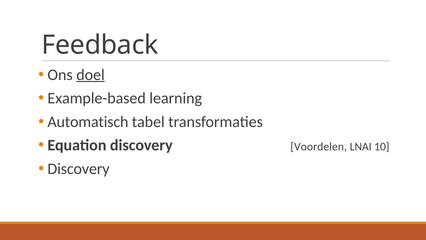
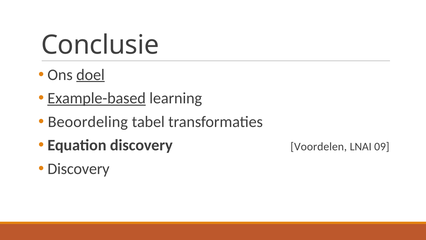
Feedback: Feedback -> Conclusie
Example-based underline: none -> present
Automatisch: Automatisch -> Beoordeling
10: 10 -> 09
